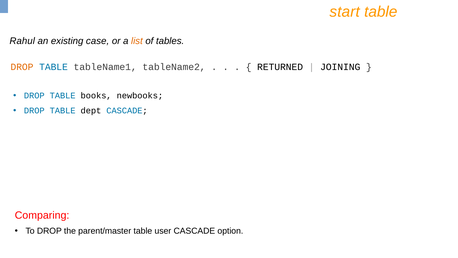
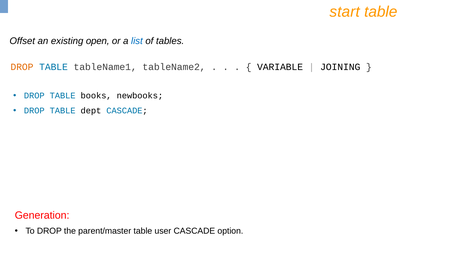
Rahul: Rahul -> Offset
case: case -> open
list colour: orange -> blue
RETURNED: RETURNED -> VARIABLE
Comparing: Comparing -> Generation
